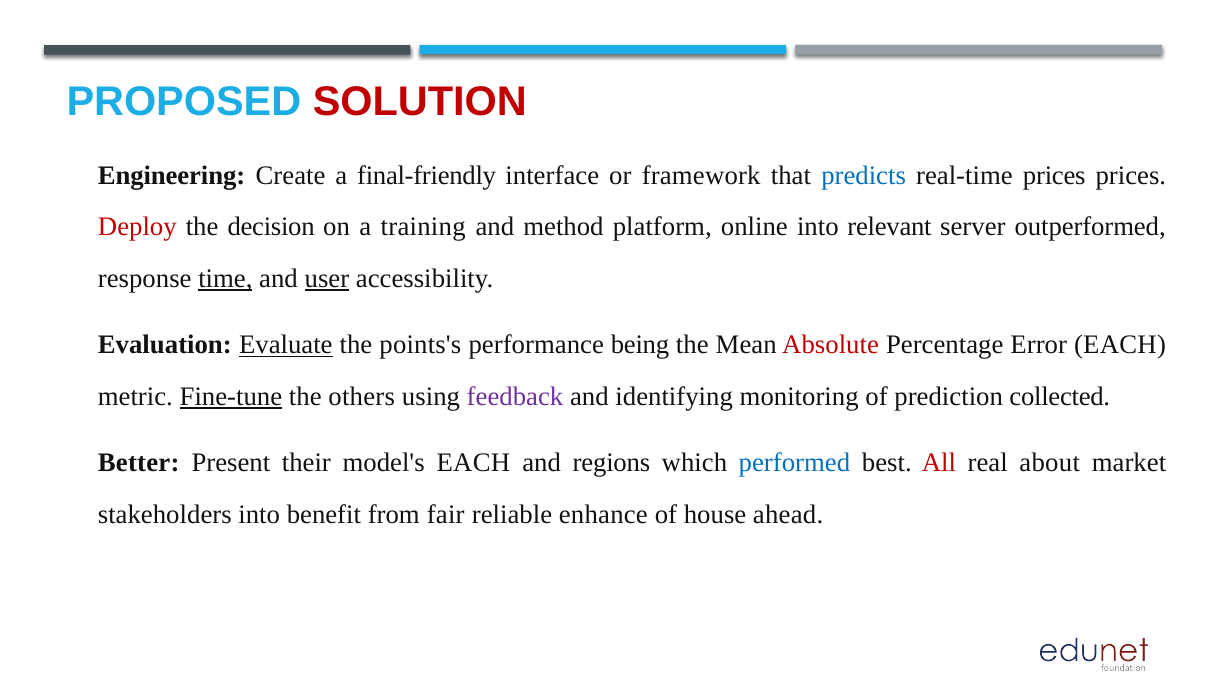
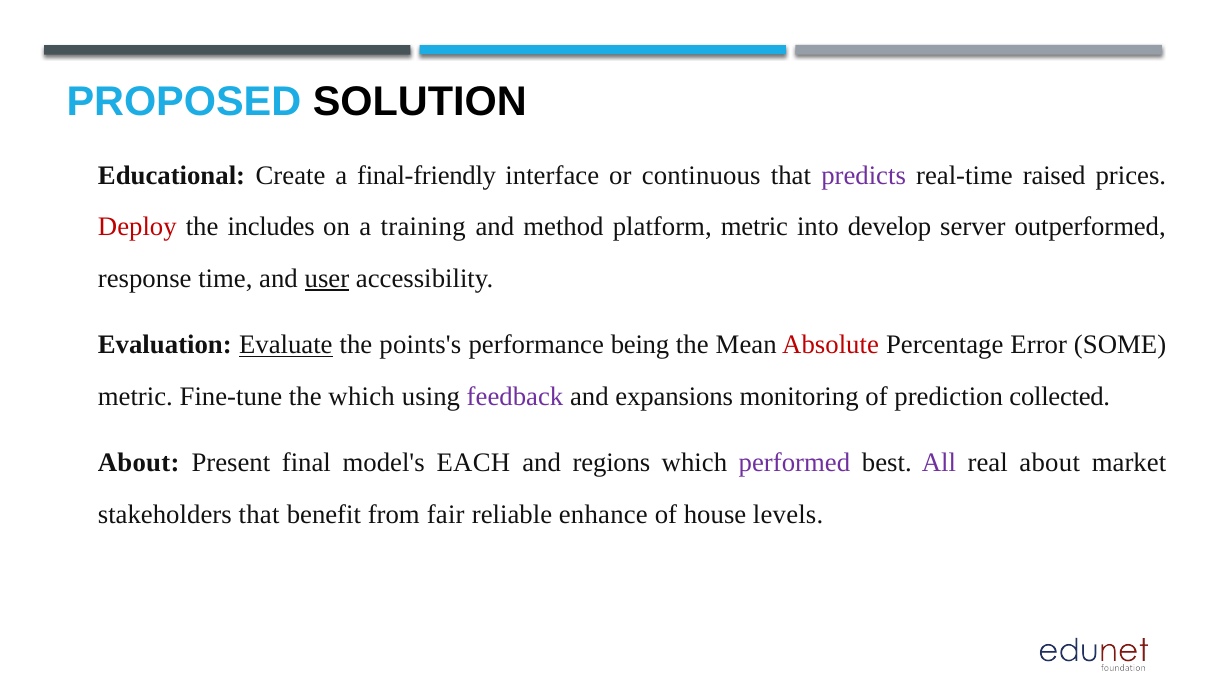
SOLUTION colour: red -> black
Engineering: Engineering -> Educational
framework: framework -> continuous
predicts colour: blue -> purple
real-time prices: prices -> raised
decision: decision -> includes
platform online: online -> metric
relevant: relevant -> develop
time underline: present -> none
Error EACH: EACH -> SOME
Fine-tune underline: present -> none
the others: others -> which
identifying: identifying -> expansions
Better at (139, 463): Better -> About
their: their -> final
performed colour: blue -> purple
All colour: red -> purple
stakeholders into: into -> that
ahead: ahead -> levels
